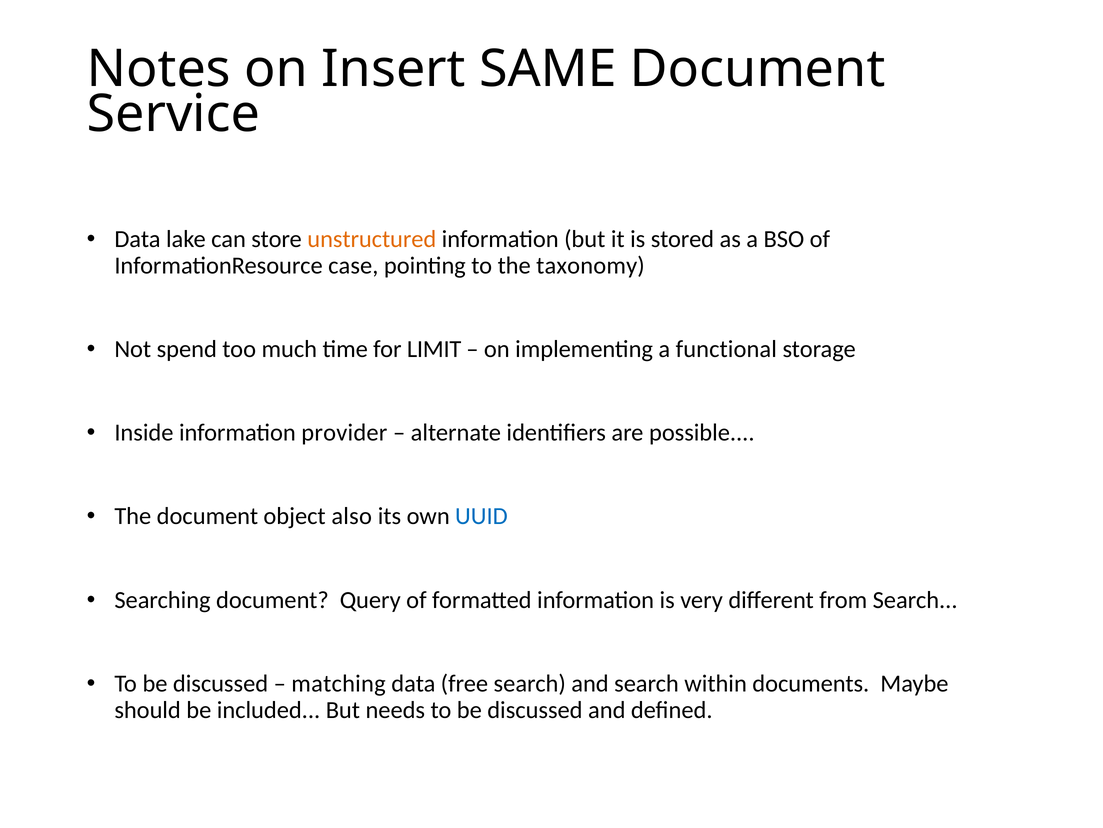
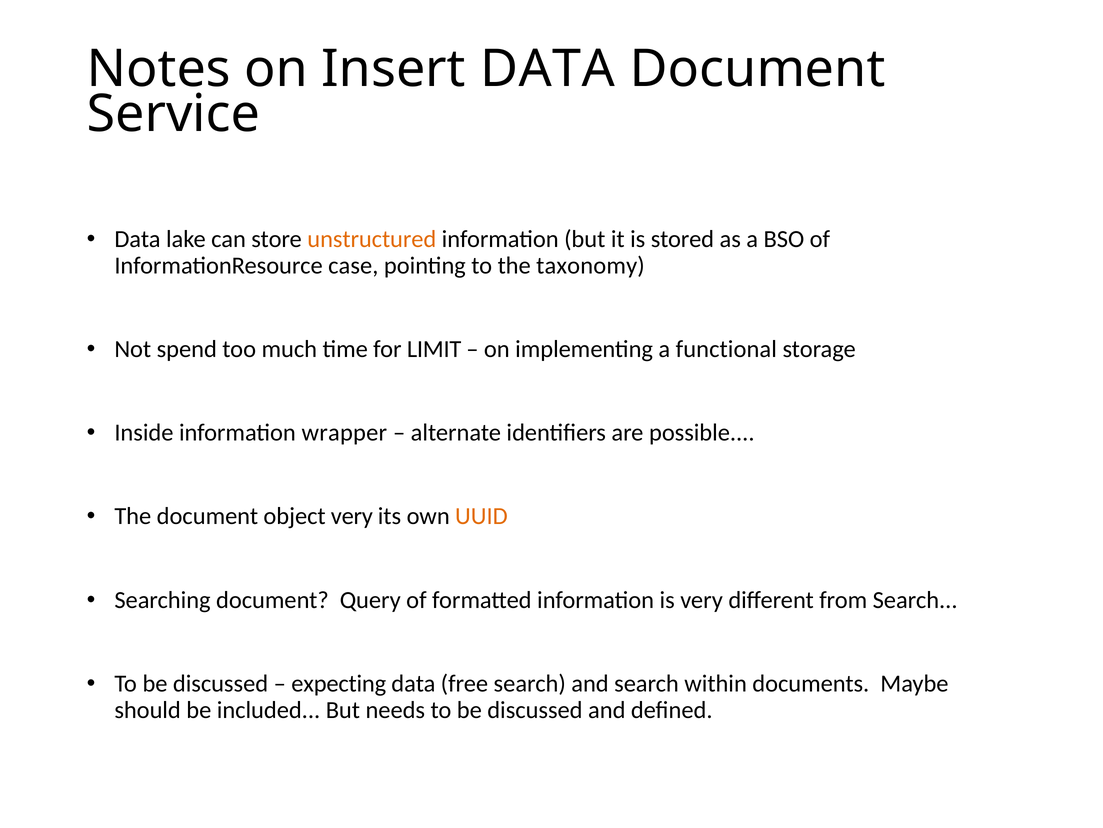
Insert SAME: SAME -> DATA
provider: provider -> wrapper
object also: also -> very
UUID colour: blue -> orange
matching: matching -> expecting
